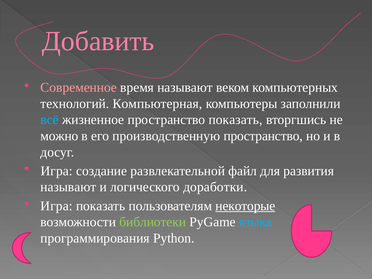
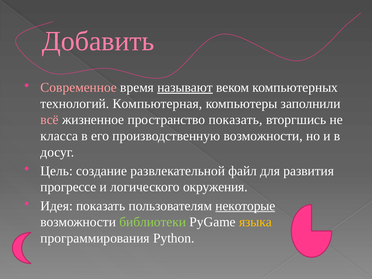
называют at (185, 87) underline: none -> present
всё colour: light blue -> pink
можно: можно -> класса
производственную пространство: пространство -> возможности
Игра at (57, 171): Игра -> Цель
называют at (68, 187): называют -> прогрессе
доработки: доработки -> окружения
Игра at (57, 206): Игра -> Идея
языка colour: light blue -> yellow
